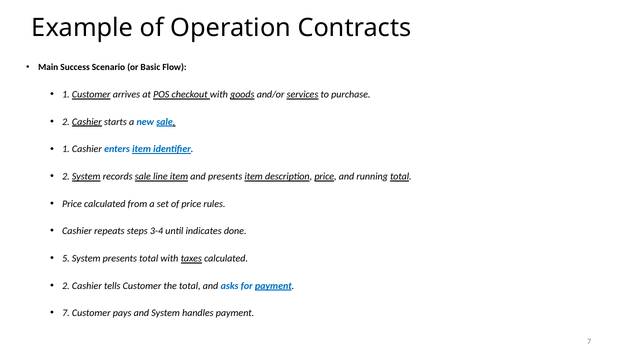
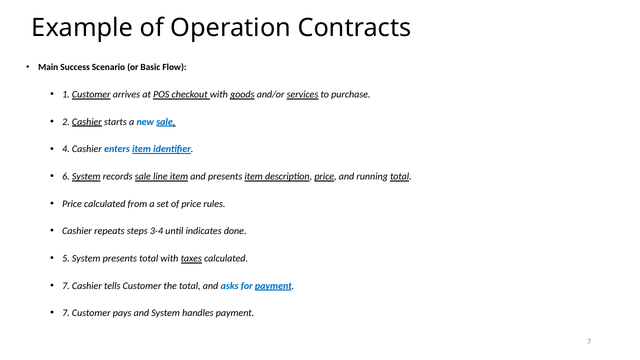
1 at (66, 149): 1 -> 4
2 at (66, 176): 2 -> 6
2 at (66, 286): 2 -> 7
